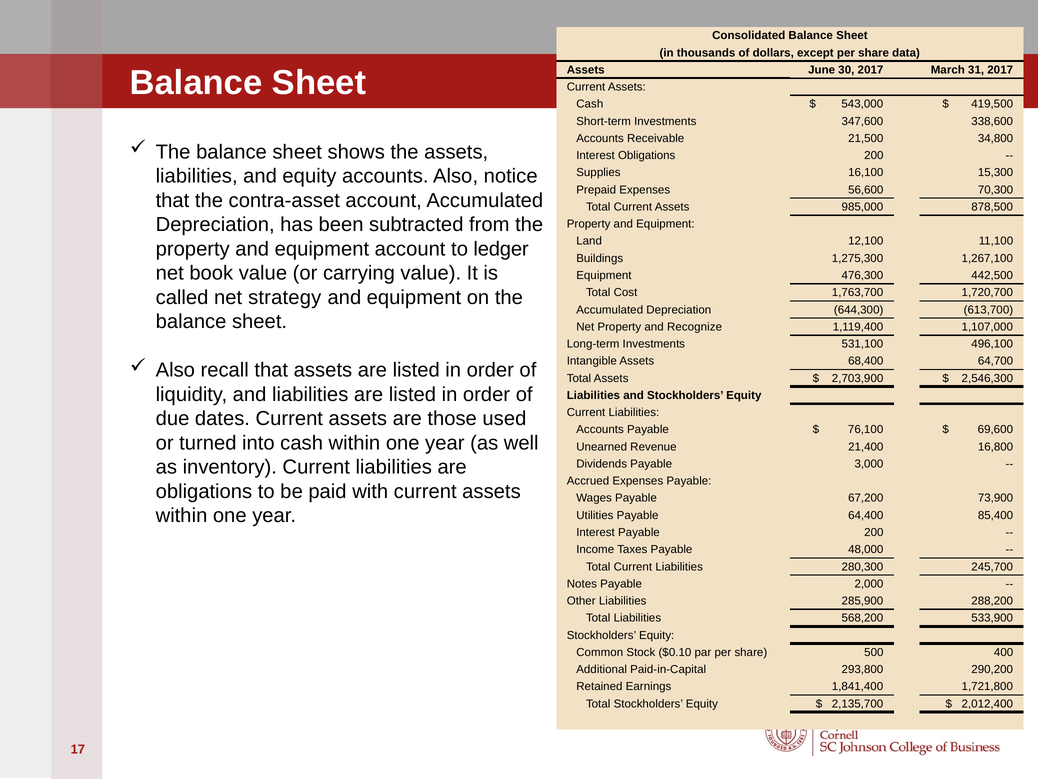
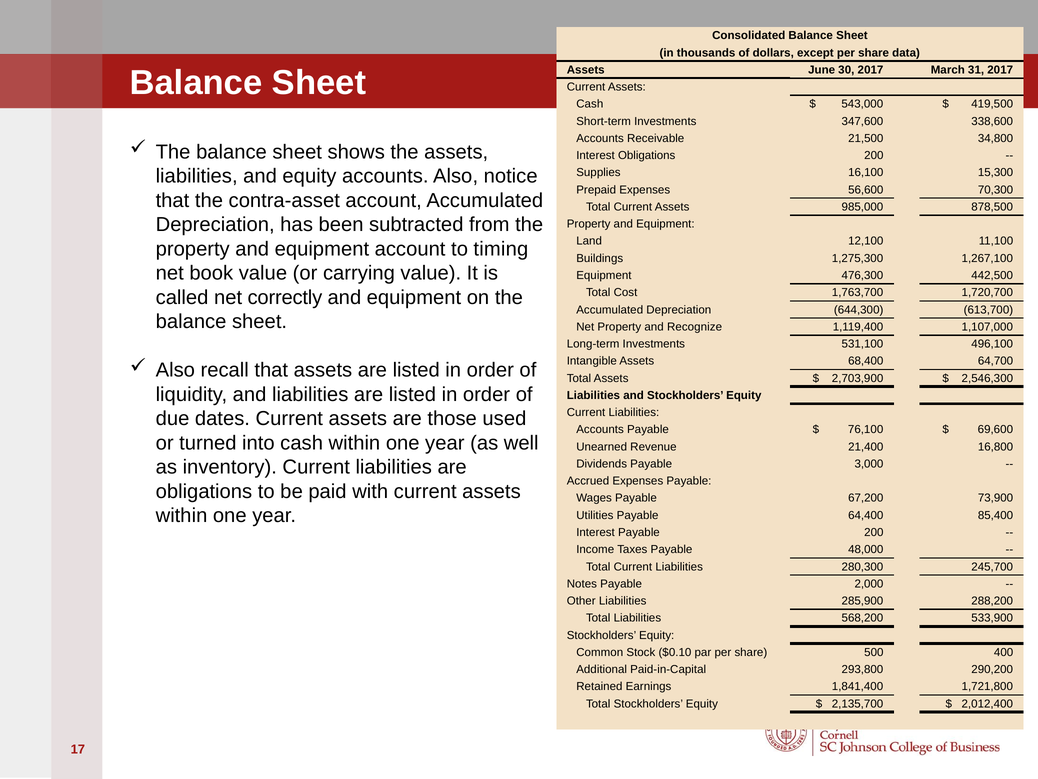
ledger: ledger -> timing
strategy: strategy -> correctly
